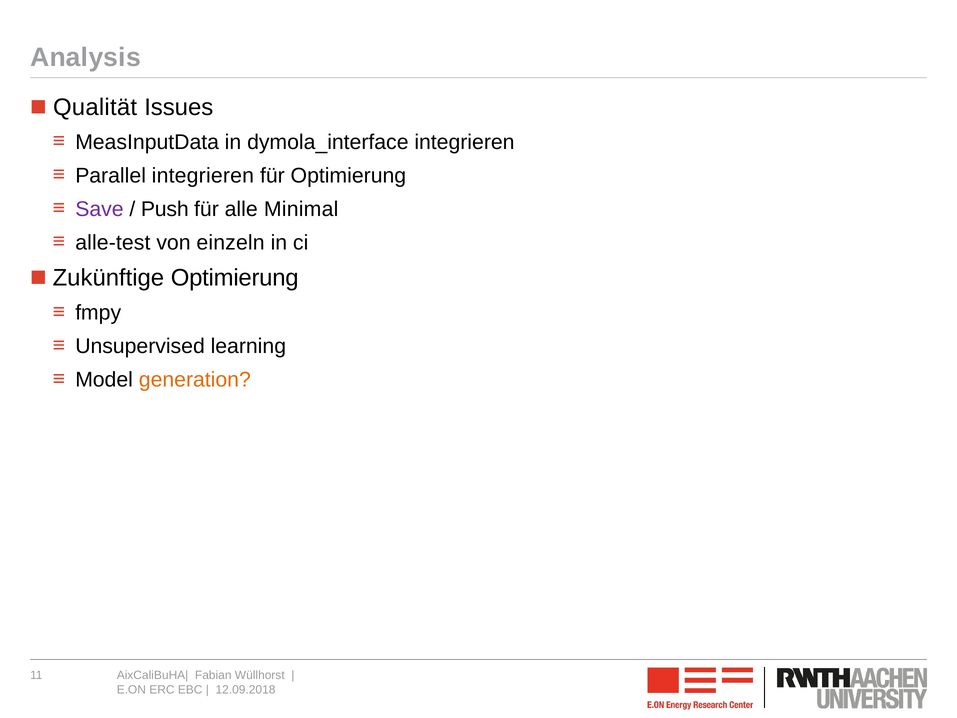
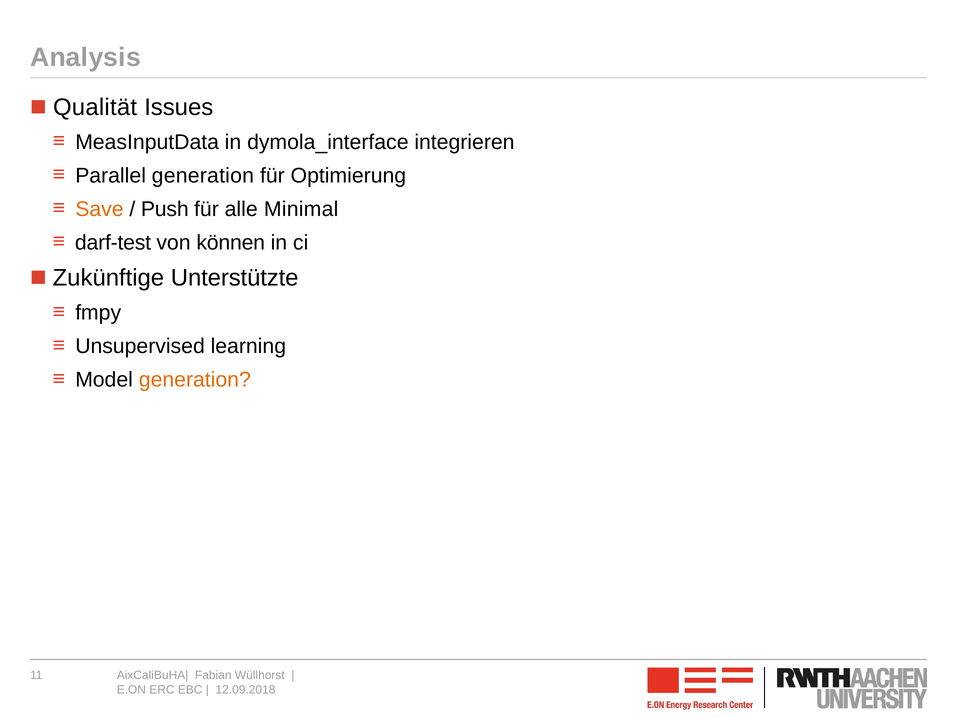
Parallel integrieren: integrieren -> generation
Save colour: purple -> orange
alle-test: alle-test -> darf-test
einzeln: einzeln -> können
Zukünftige Optimierung: Optimierung -> Unterstützte
